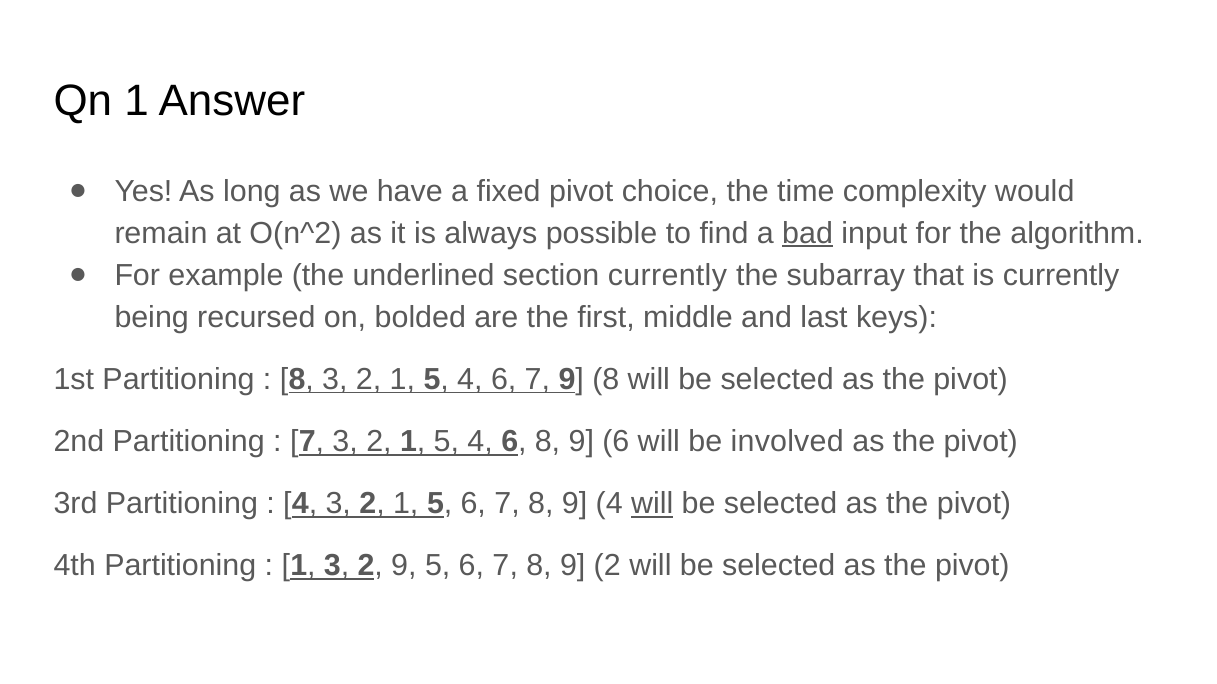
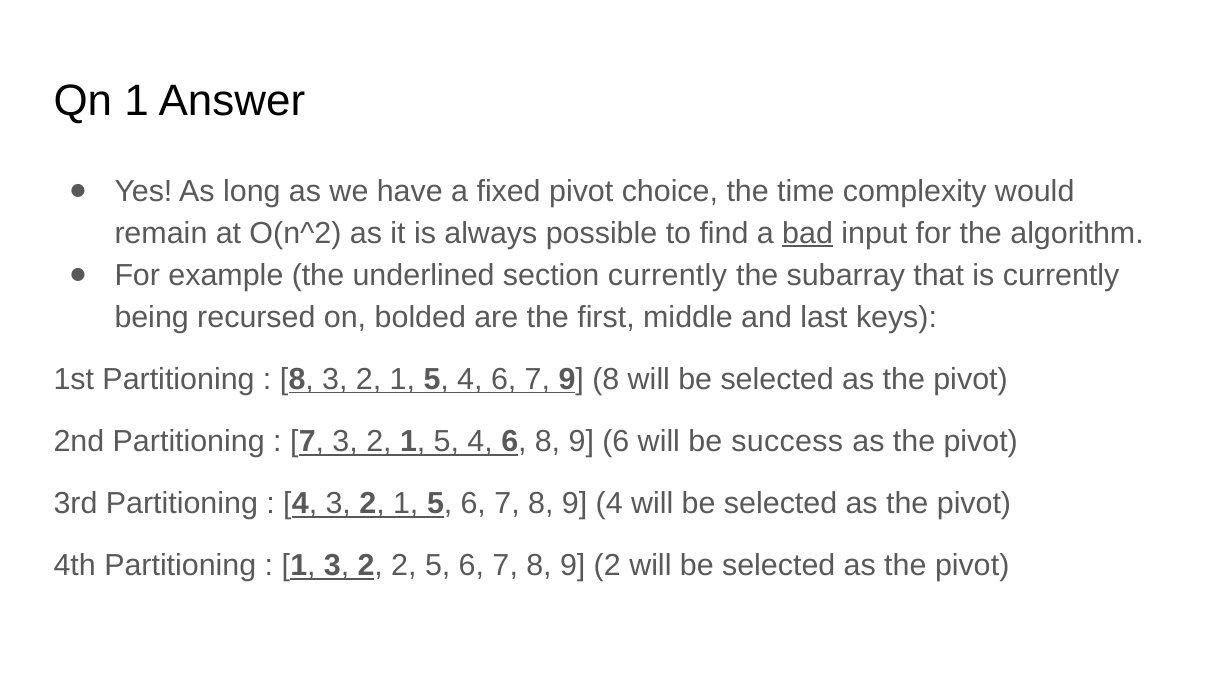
involved: involved -> success
will at (652, 504) underline: present -> none
2 9: 9 -> 2
